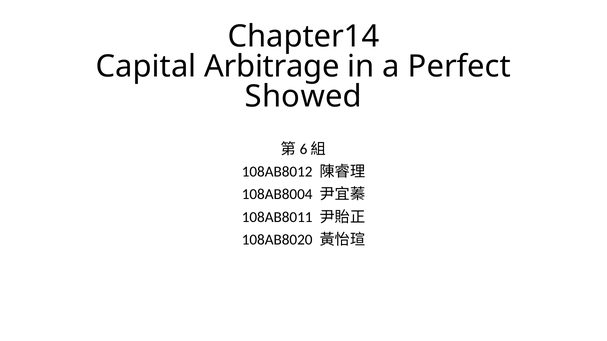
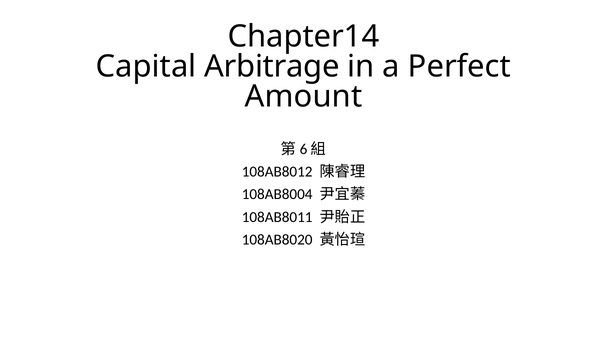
Showed: Showed -> Amount
